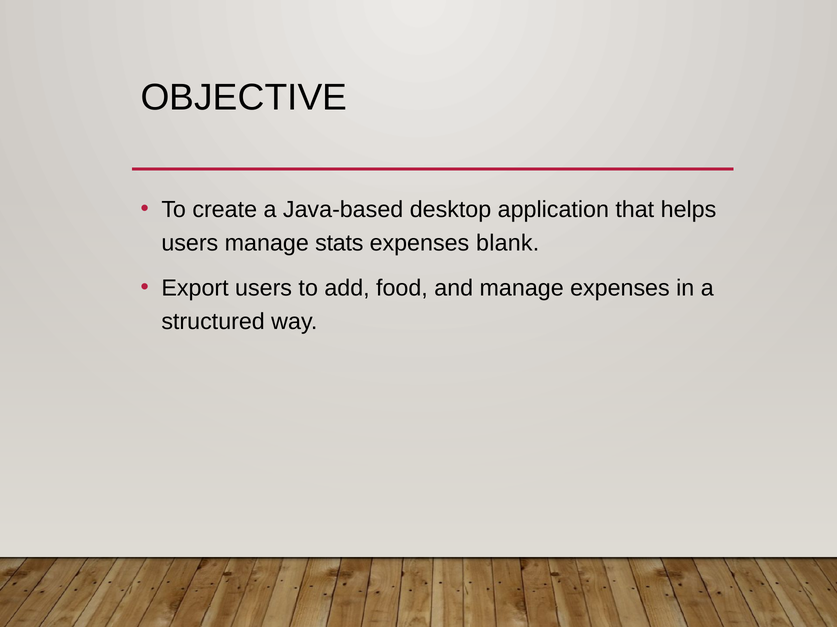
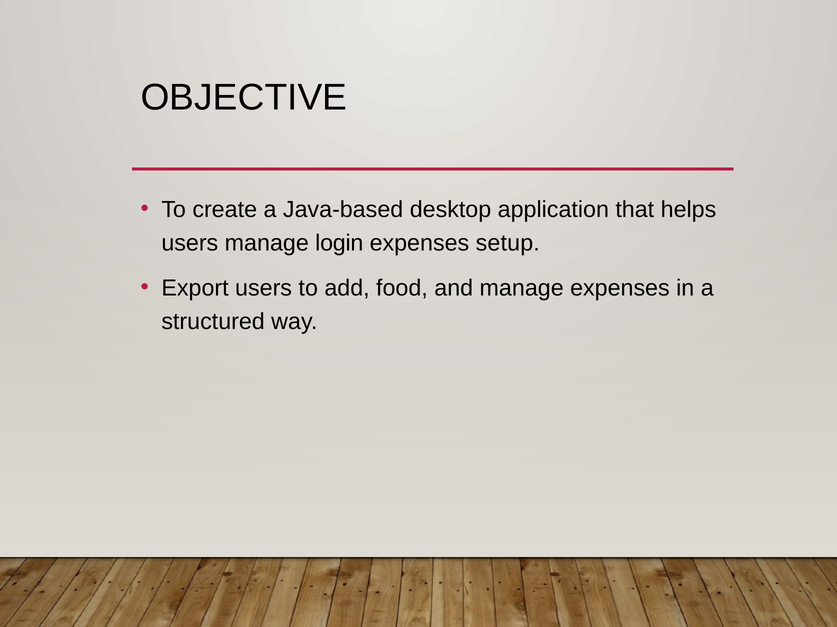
stats: stats -> login
blank: blank -> setup
